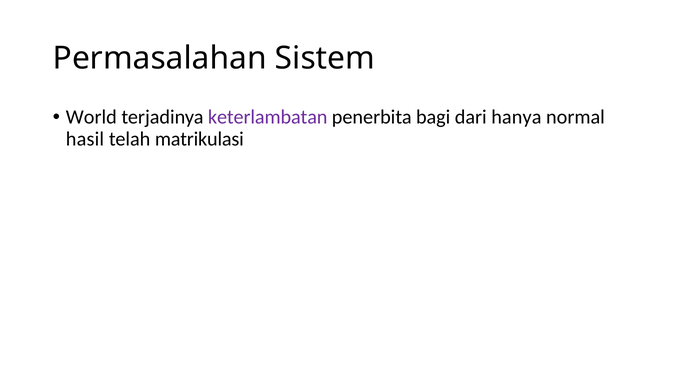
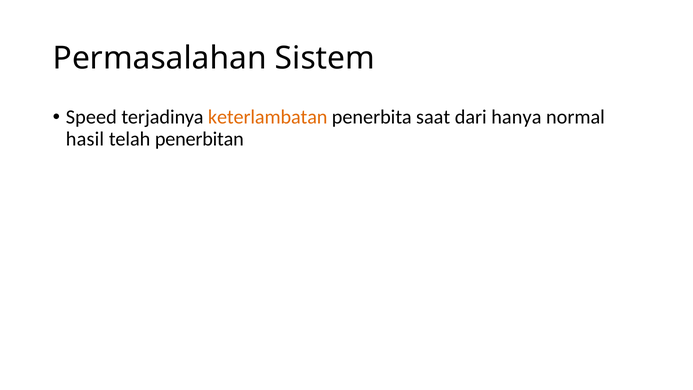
World: World -> Speed
keterlambatan colour: purple -> orange
bagi: bagi -> saat
matrikulasi: matrikulasi -> penerbitan
